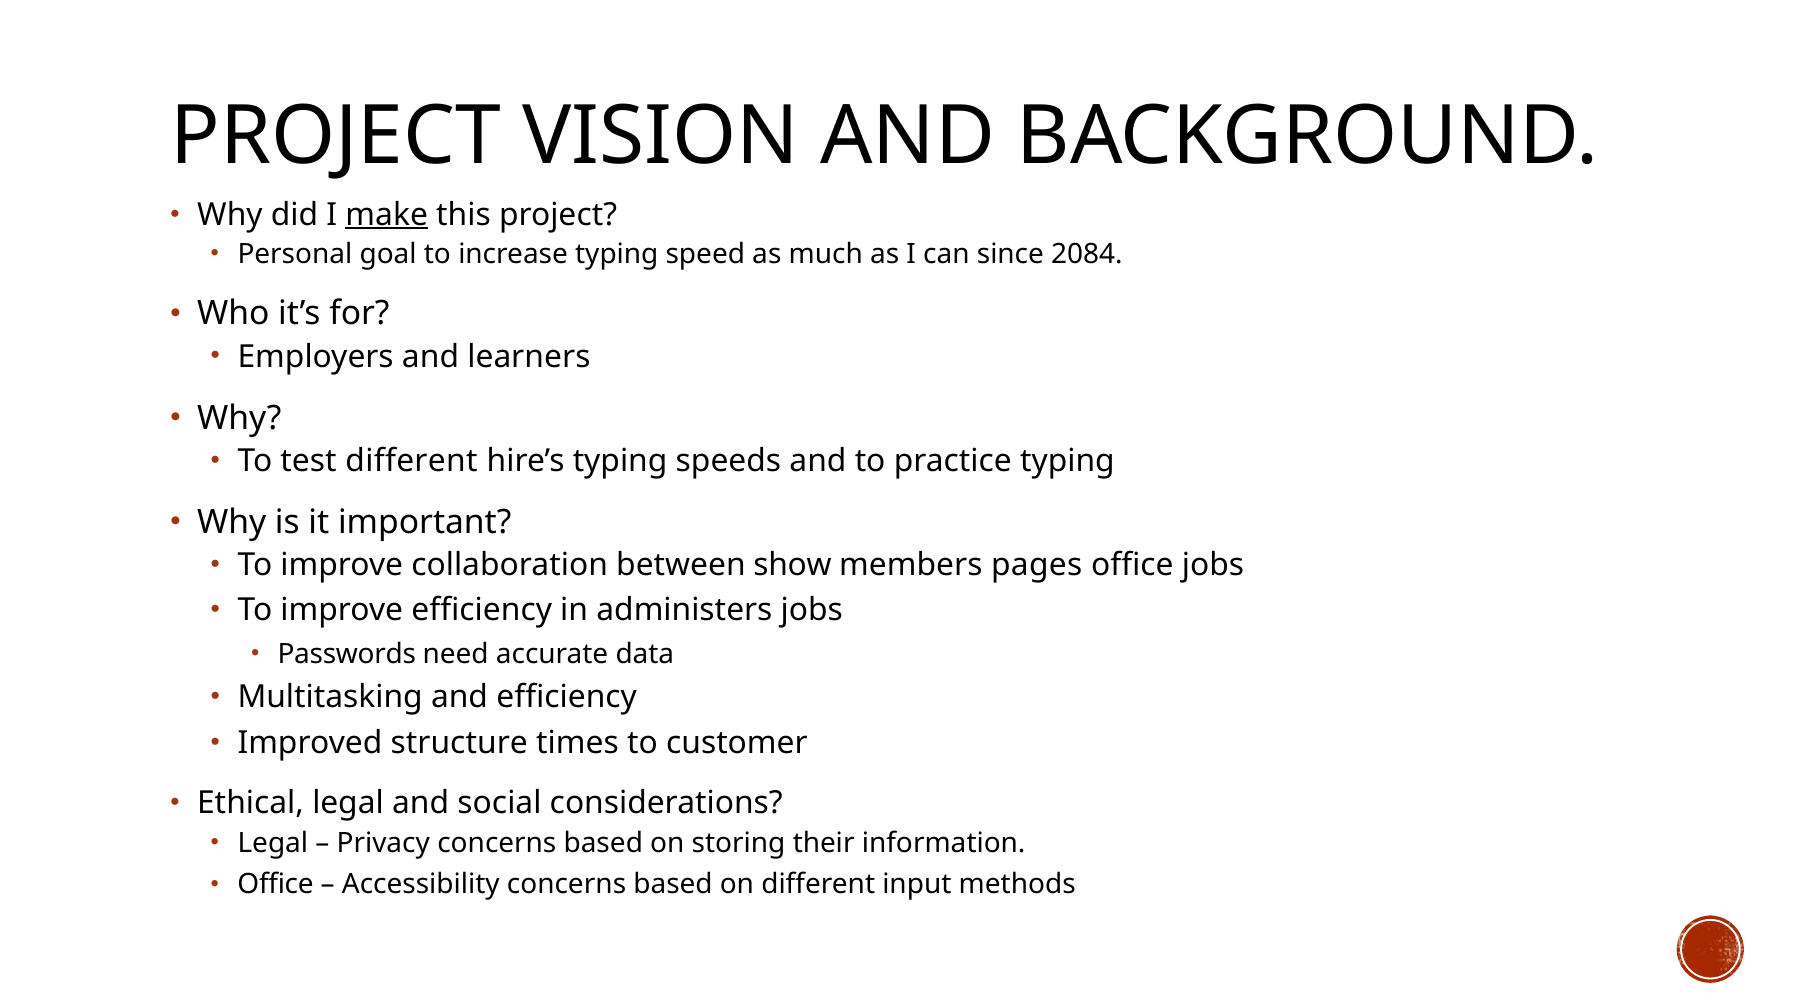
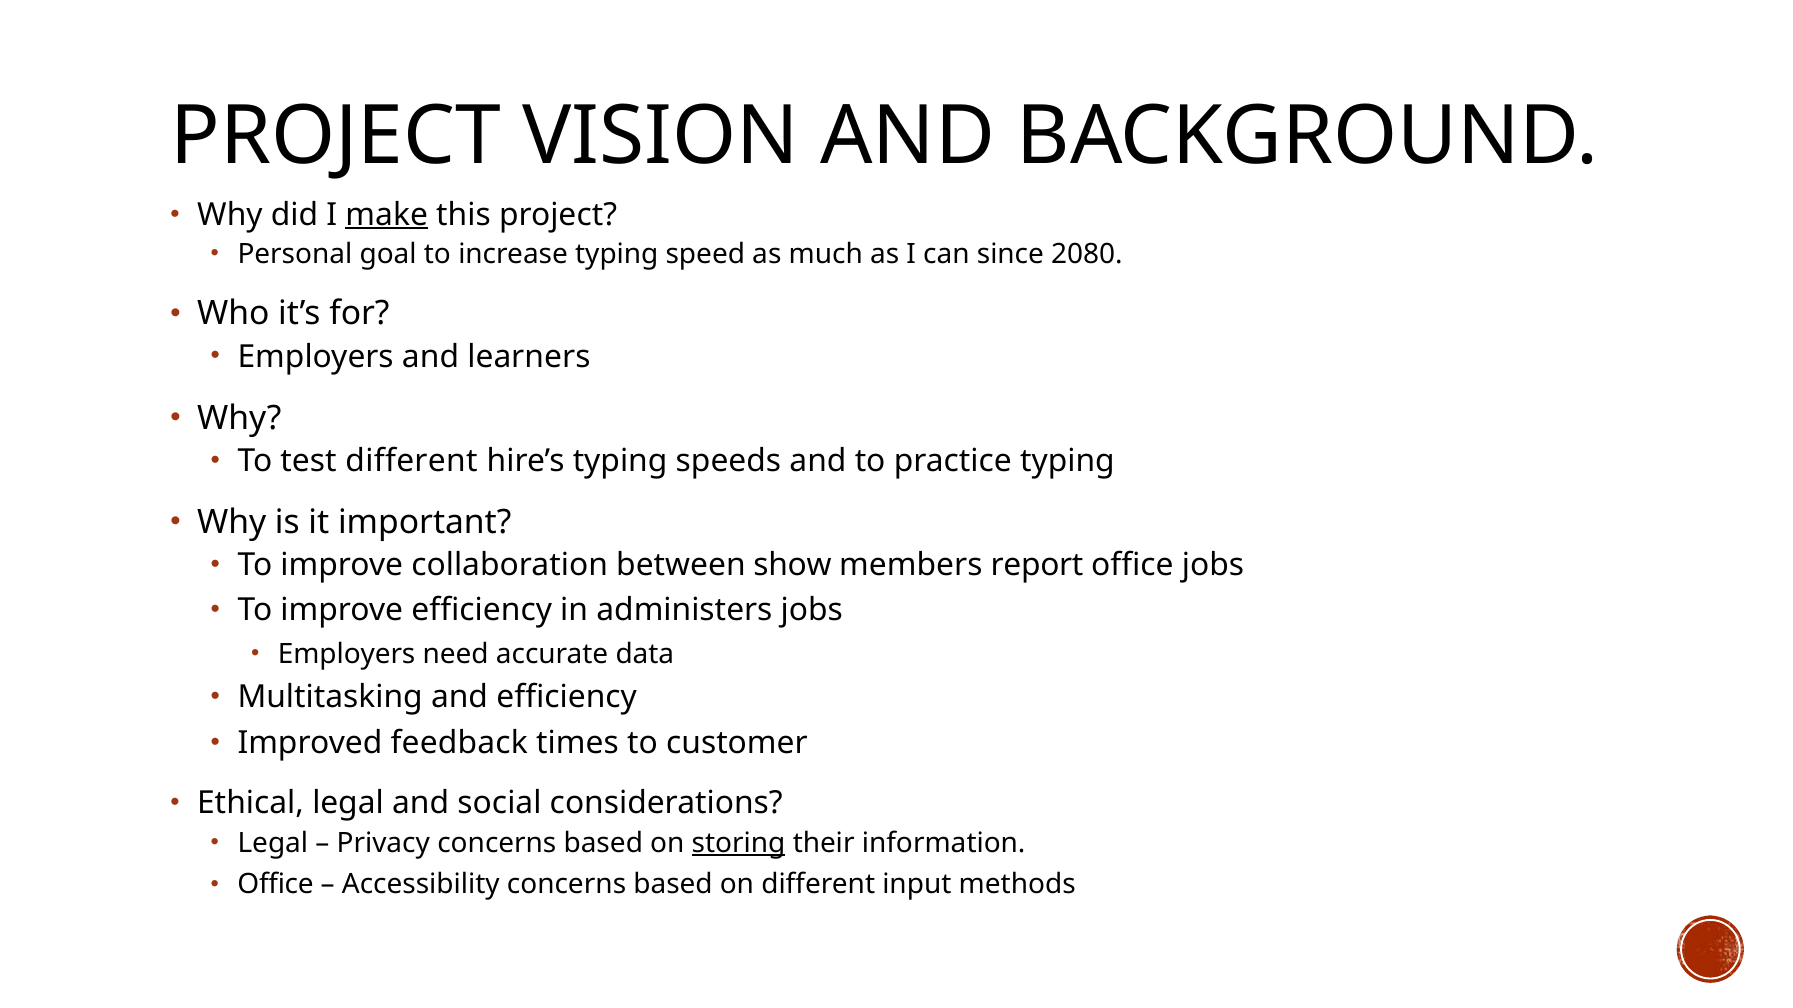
2084: 2084 -> 2080
pages: pages -> report
Passwords at (347, 654): Passwords -> Employers
structure: structure -> feedback
storing underline: none -> present
